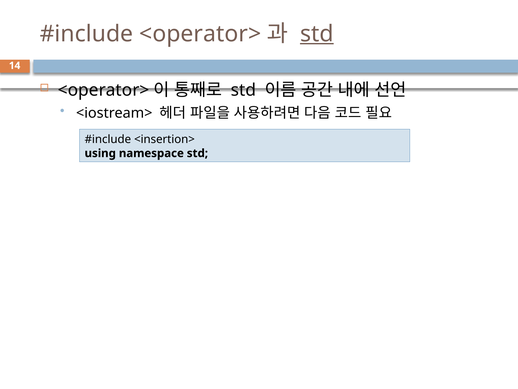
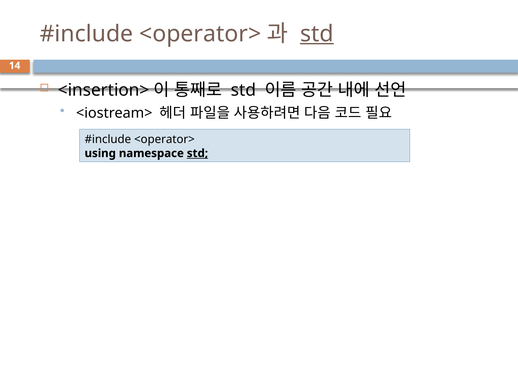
<operator> at (104, 90): <operator> -> <insertion>
<insertion> at (164, 139): <insertion> -> <operator>
std at (197, 153) underline: none -> present
